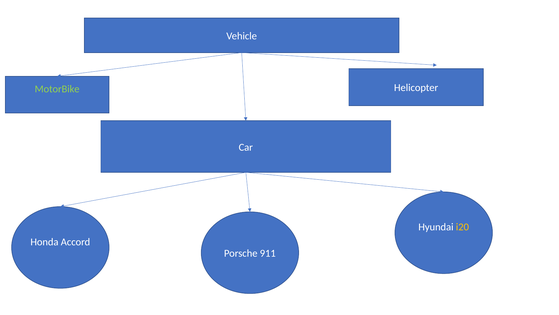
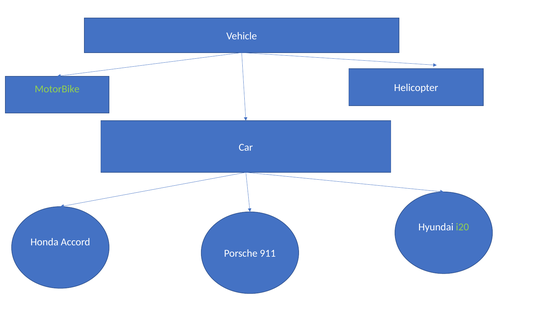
i20 colour: yellow -> light green
